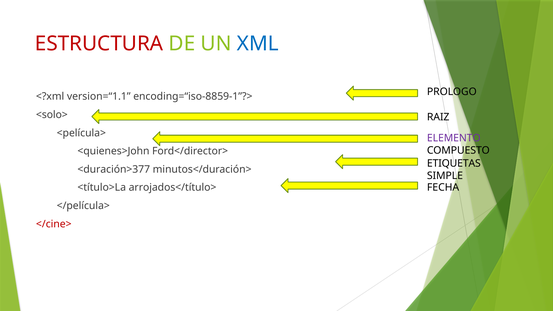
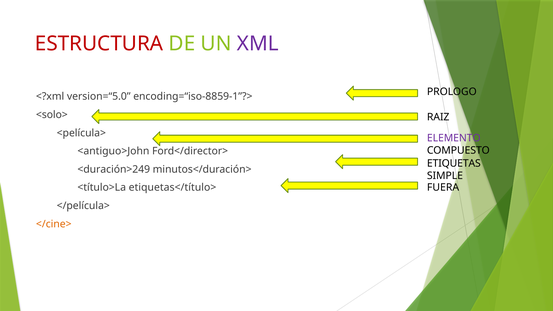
XML colour: blue -> purple
version=“1.1: version=“1.1 -> version=“5.0
<quienes>John: <quienes>John -> <antiguo>John
<duración>377: <duración>377 -> <duración>249
FECHA: FECHA -> FUERA
arrojados</título>: arrojados</título> -> etiquetas</título>
</cine> colour: red -> orange
